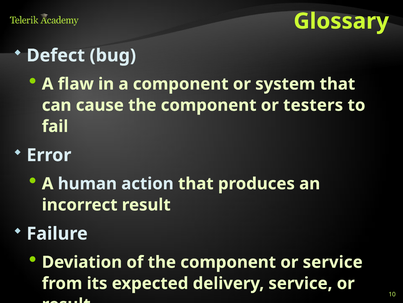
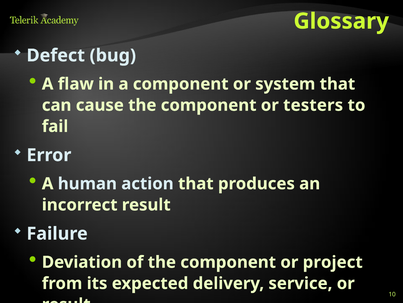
or service: service -> project
